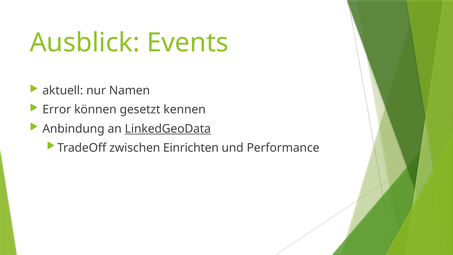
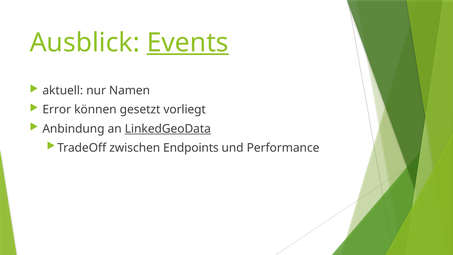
Events underline: none -> present
kennen: kennen -> vorliegt
Einrichten: Einrichten -> Endpoints
